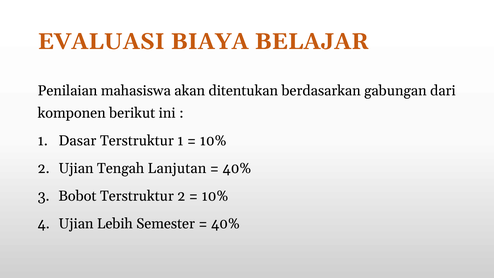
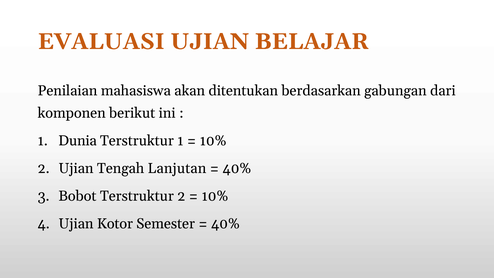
EVALUASI BIAYA: BIAYA -> UJIAN
Dasar: Dasar -> Dunia
Lebih: Lebih -> Kotor
